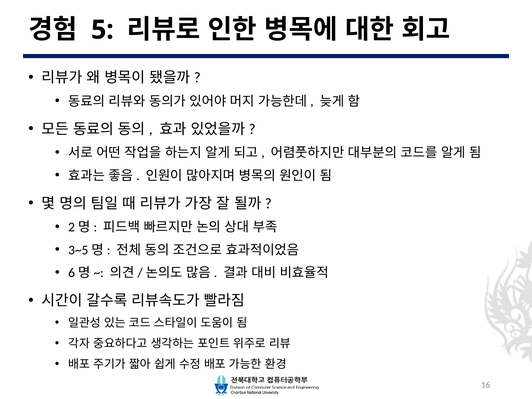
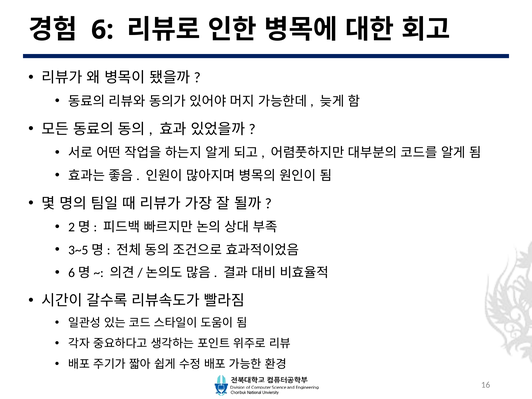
5: 5 -> 6
